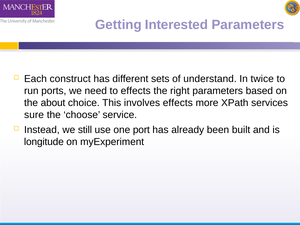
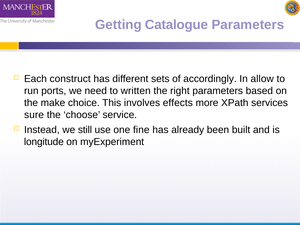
Interested: Interested -> Catalogue
understand: understand -> accordingly
twice: twice -> allow
to effects: effects -> written
about: about -> make
port: port -> fine
